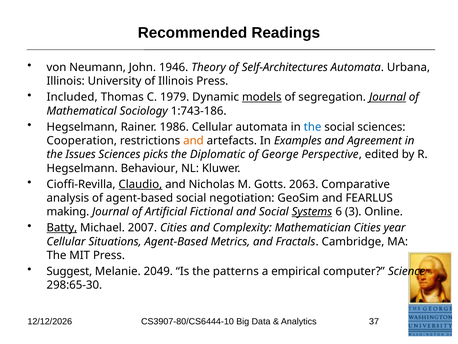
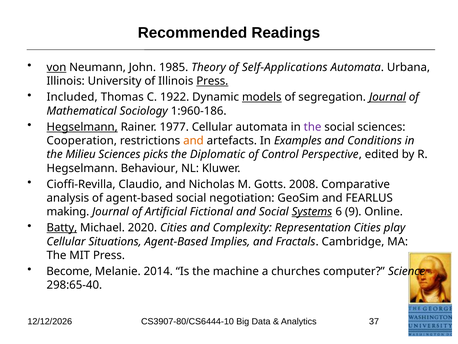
von underline: none -> present
1946: 1946 -> 1985
Self-Architectures: Self-Architectures -> Self-Applications
Press at (212, 81) underline: none -> present
1979: 1979 -> 1922
1:743-186: 1:743-186 -> 1:960-186
Hegselmann at (82, 127) underline: none -> present
1986: 1986 -> 1977
the at (313, 127) colour: blue -> purple
Agreement: Agreement -> Conditions
Issues: Issues -> Milieu
George: George -> Control
Claudio underline: present -> none
2063: 2063 -> 2008
3: 3 -> 9
2007: 2007 -> 2020
Mathematician: Mathematician -> Representation
year: year -> play
Metrics: Metrics -> Implies
Suggest: Suggest -> Become
2049: 2049 -> 2014
patterns: patterns -> machine
empirical: empirical -> churches
298:65-30: 298:65-30 -> 298:65-40
